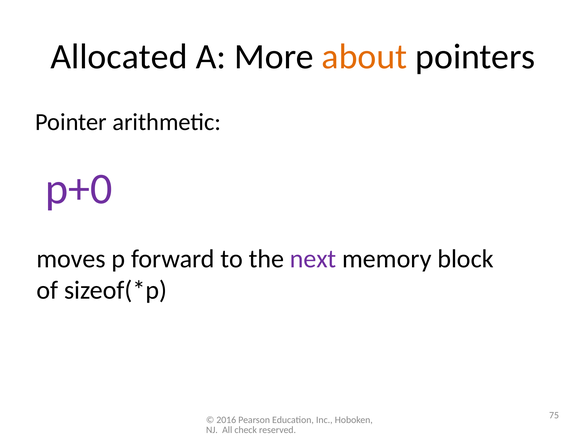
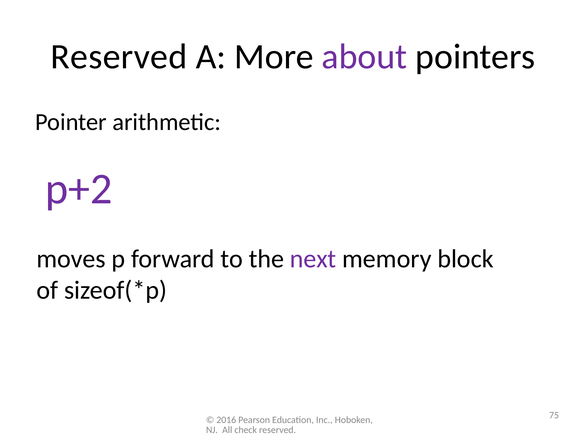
Allocated at (119, 57): Allocated -> Reserved
about colour: orange -> purple
p+0: p+0 -> p+2
